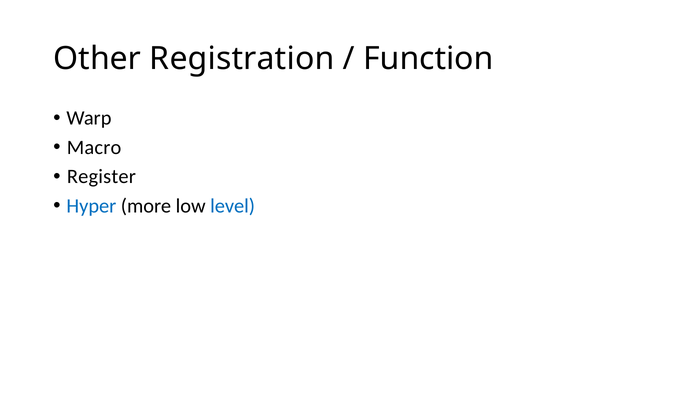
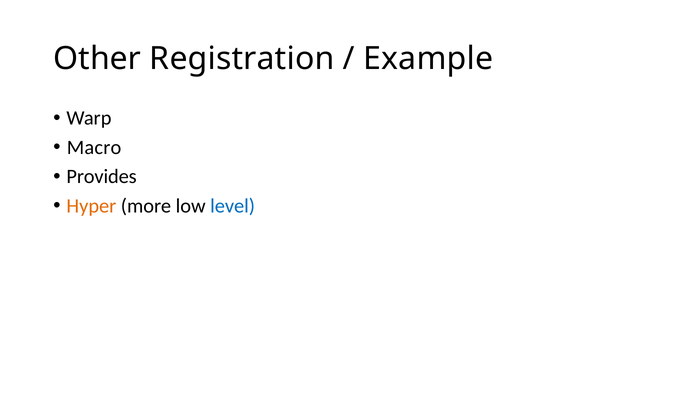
Function: Function -> Example
Register: Register -> Provides
Hyper colour: blue -> orange
